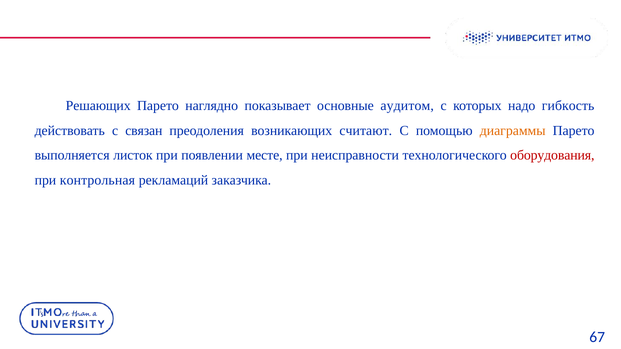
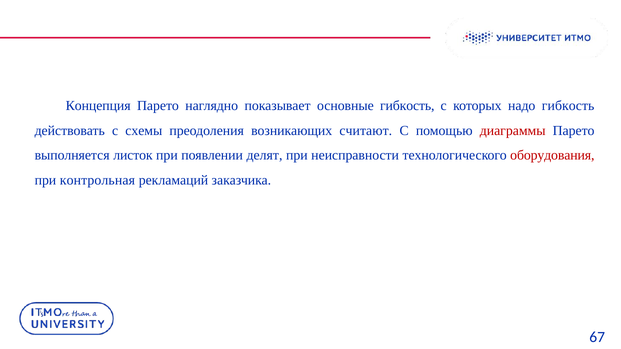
Решающих: Решающих -> Концепция
основные аудитом: аудитом -> гибкость
связан: связан -> схемы
диаграммы colour: orange -> red
месте: месте -> делят
